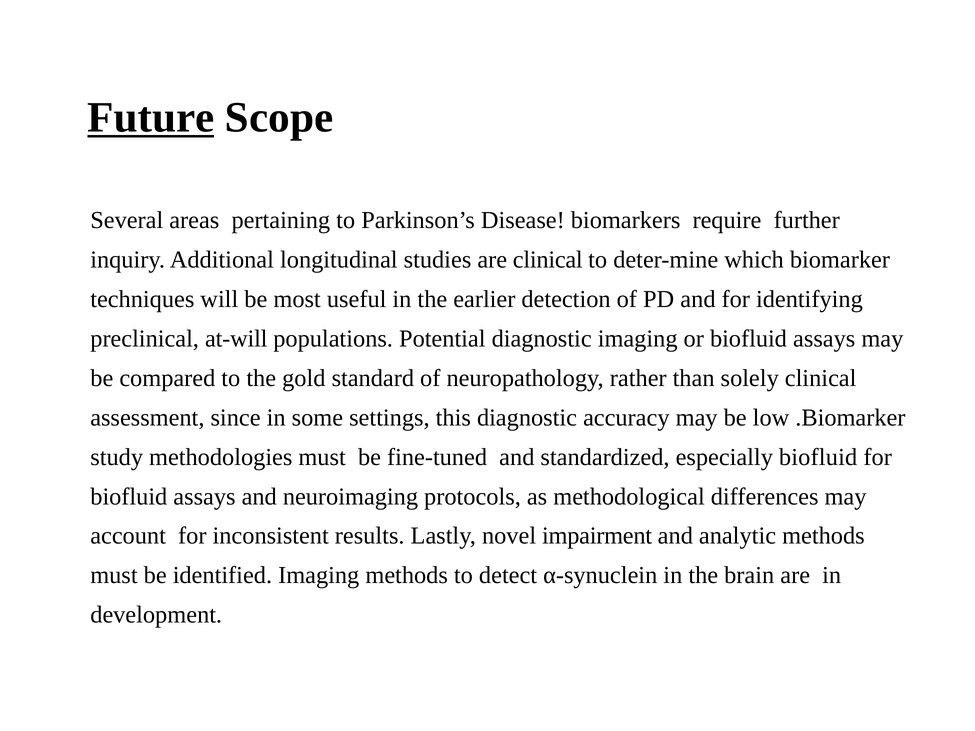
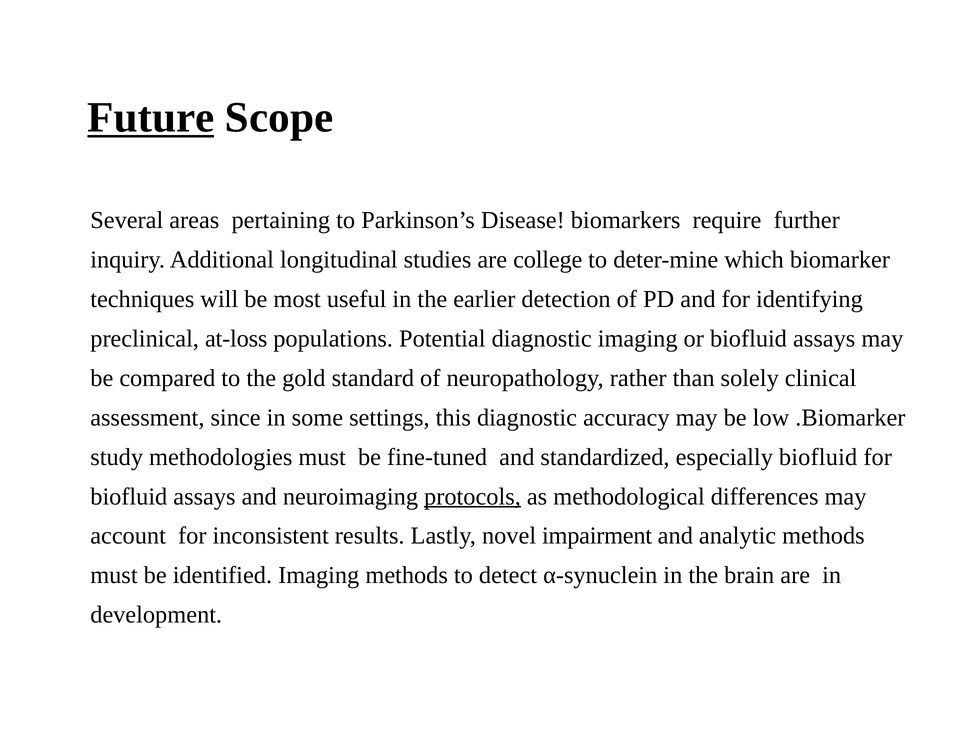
are clinical: clinical -> college
at-will: at-will -> at-loss
protocols underline: none -> present
